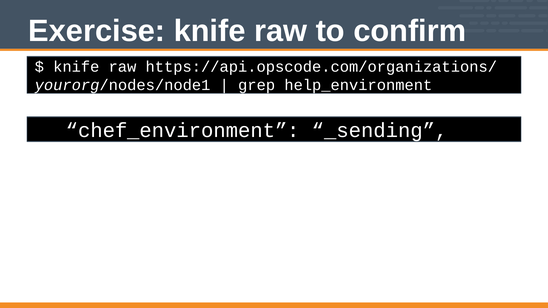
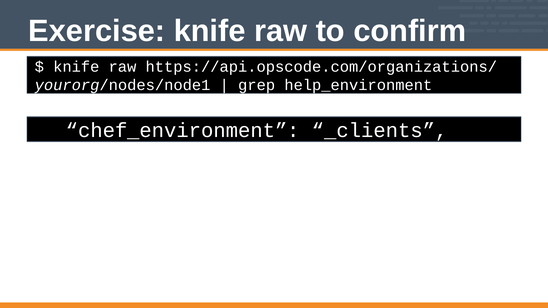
_sending: _sending -> _clients
